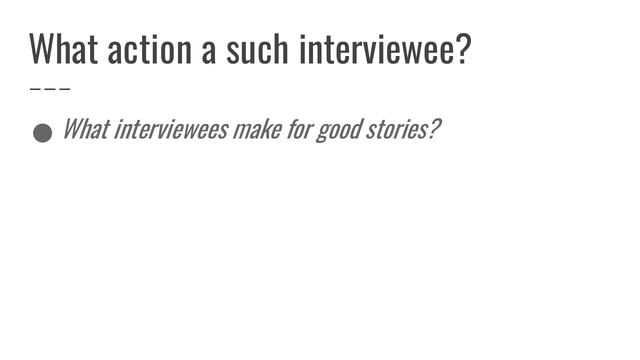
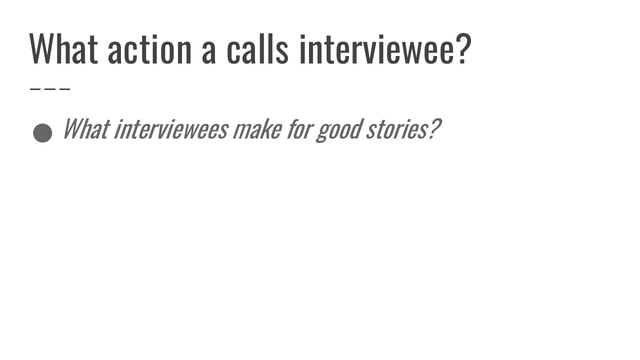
such: such -> calls
